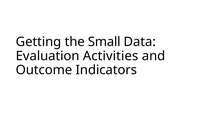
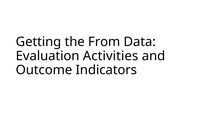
Small: Small -> From
